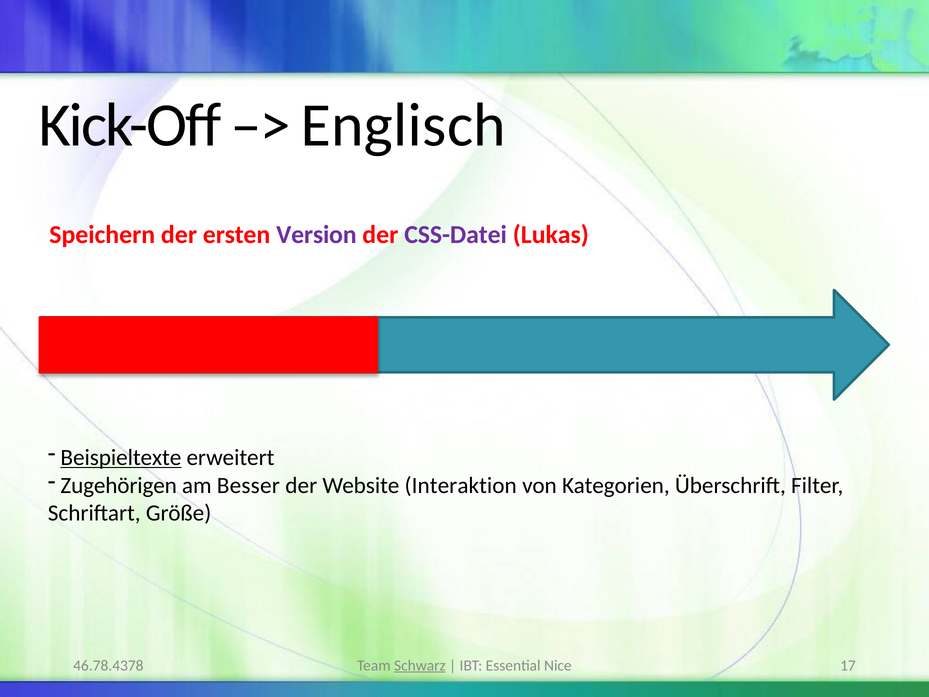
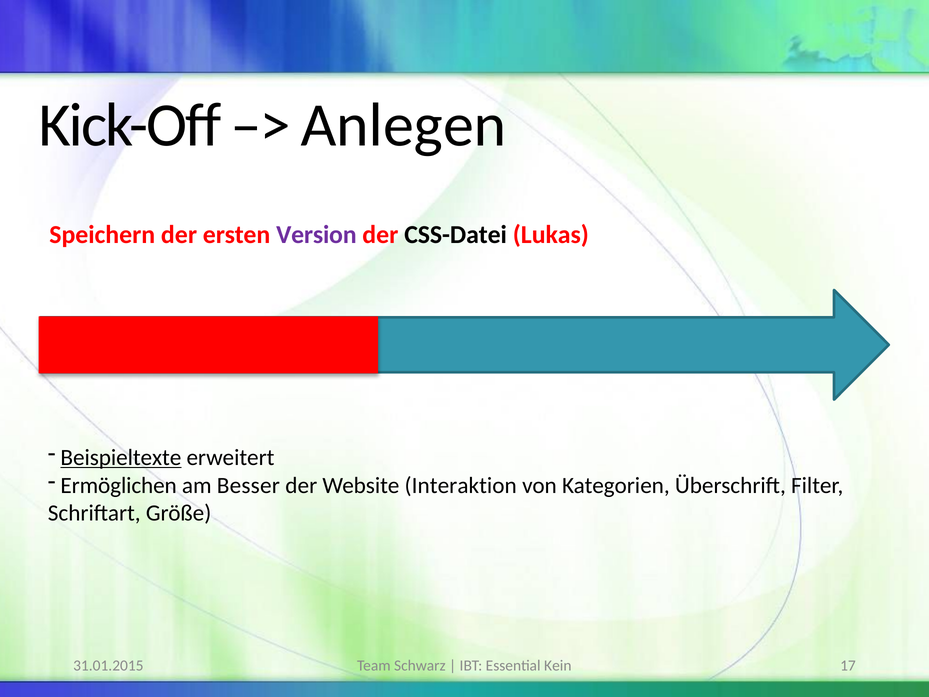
Englisch: Englisch -> Anlegen
CSS-Datei colour: purple -> black
Zugehörigen: Zugehörigen -> Ermöglichen
Schwarz underline: present -> none
Nice: Nice -> Kein
46.78.4378: 46.78.4378 -> 31.01.2015
